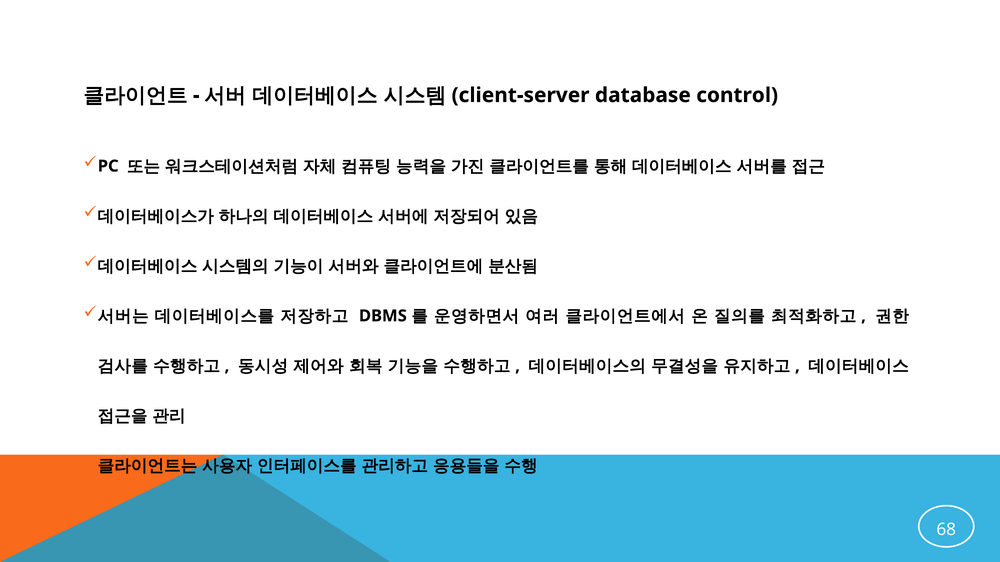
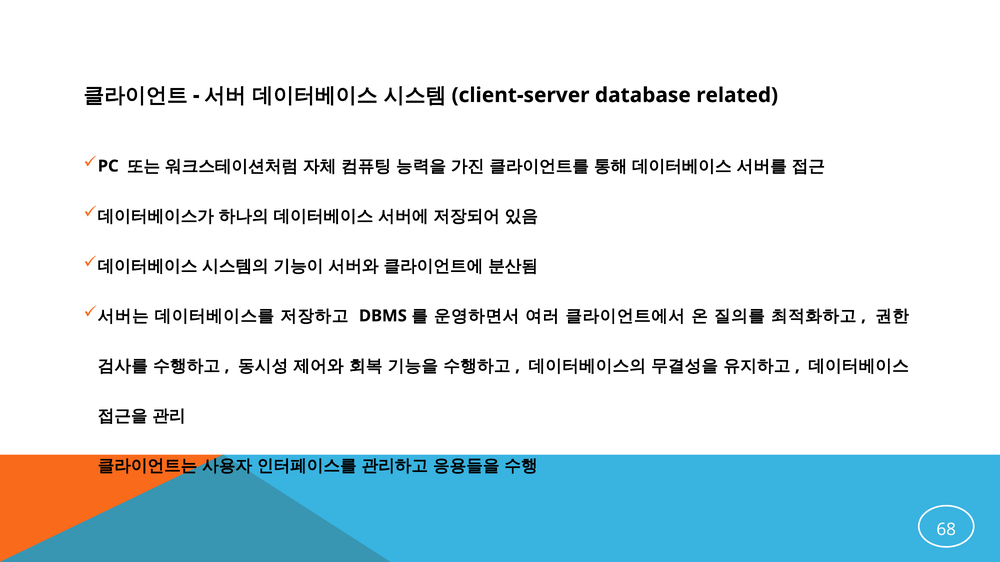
control: control -> related
